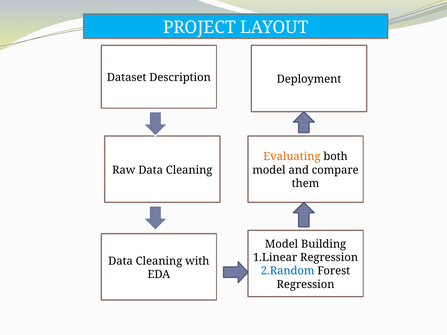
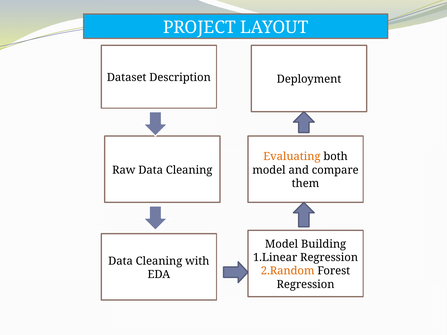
2.Random colour: blue -> orange
